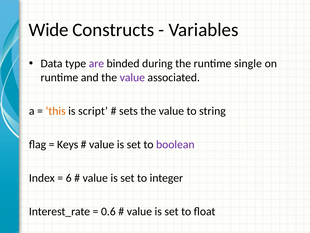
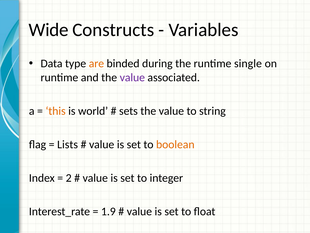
are colour: purple -> orange
script: script -> world
Keys: Keys -> Lists
boolean colour: purple -> orange
6: 6 -> 2
0.6: 0.6 -> 1.9
